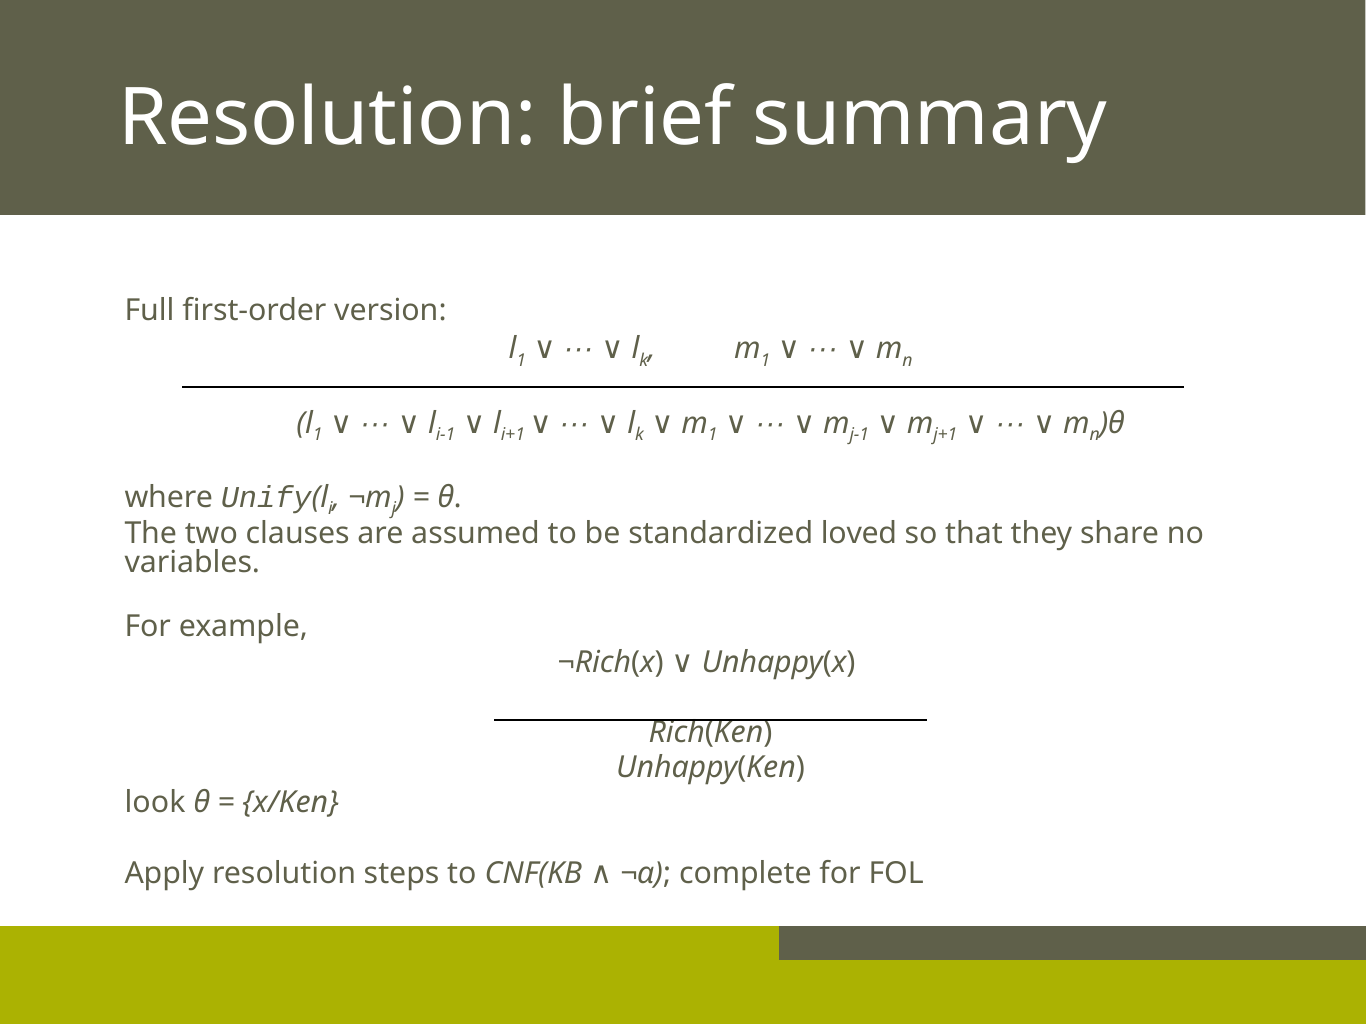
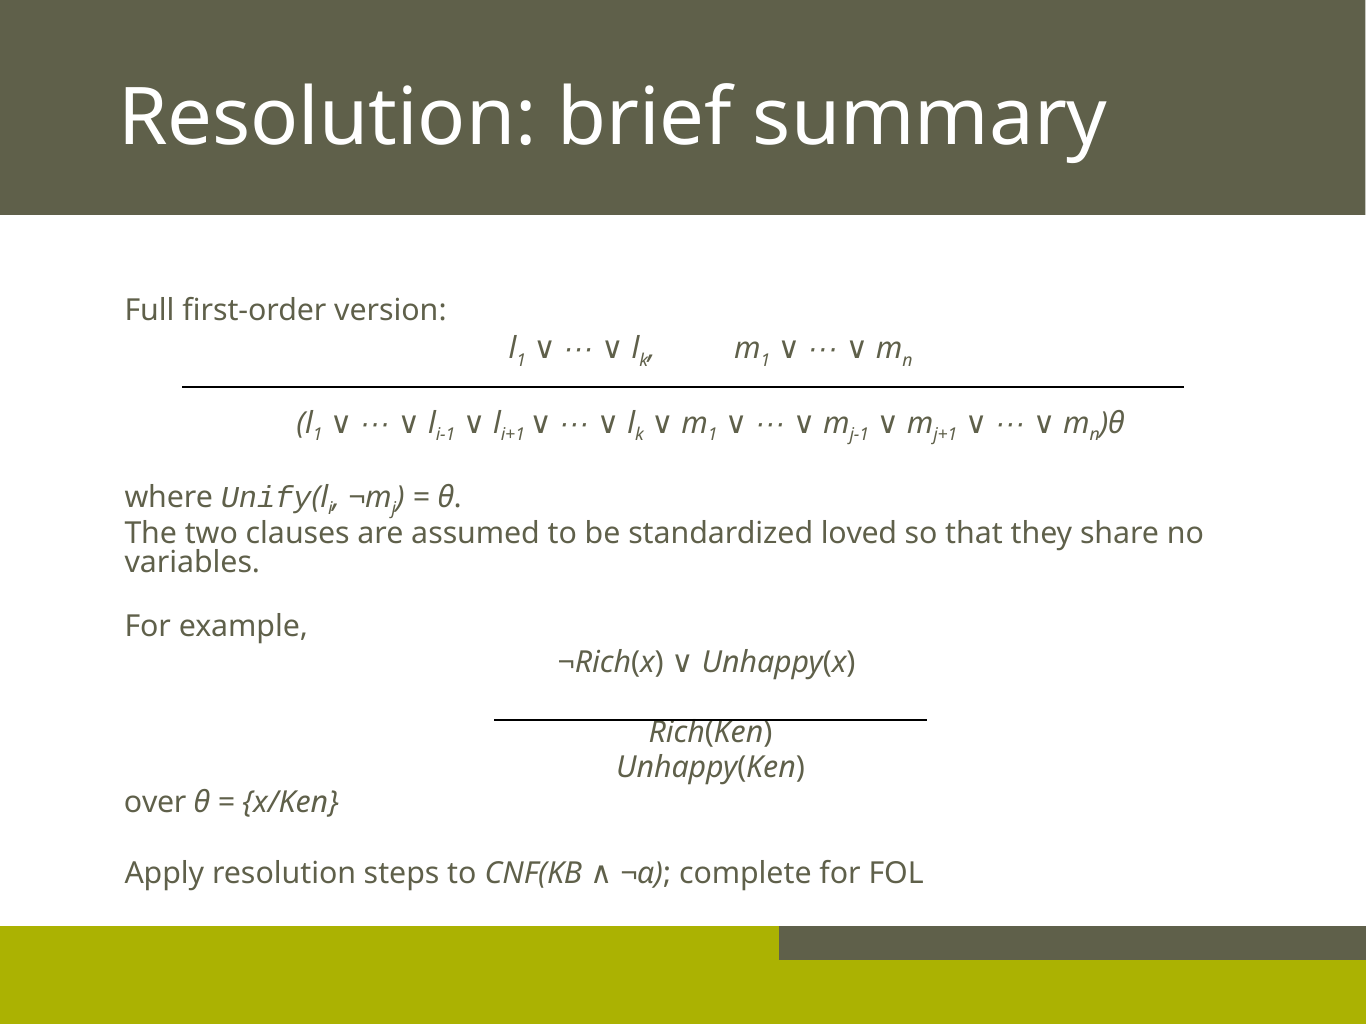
look: look -> over
